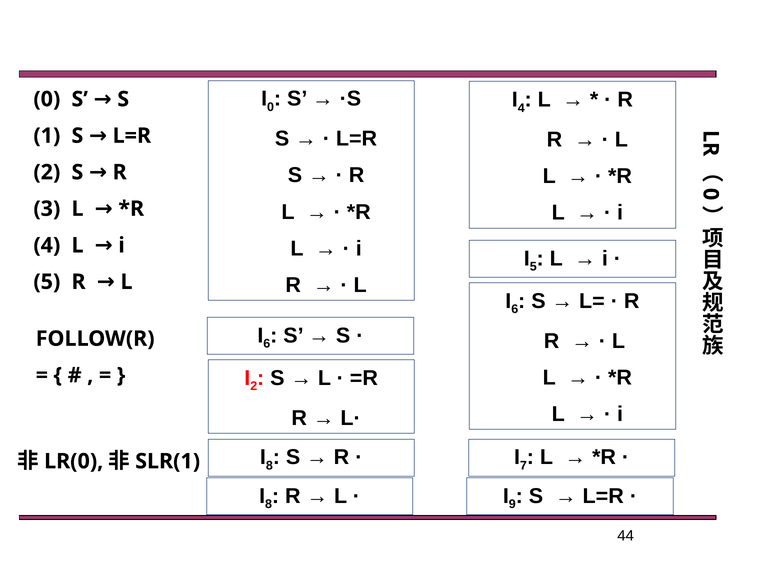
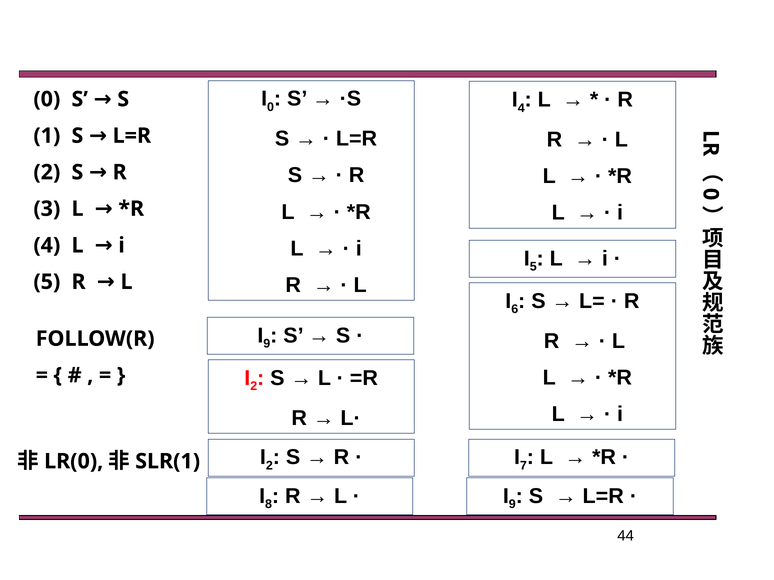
6 at (267, 344): 6 -> 9
8 at (269, 466): 8 -> 2
